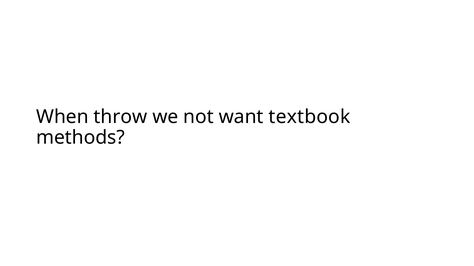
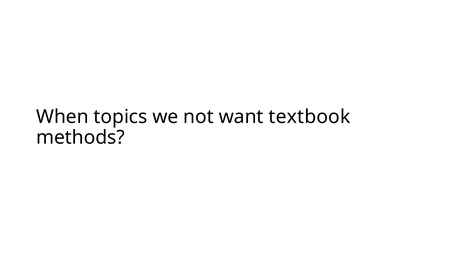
throw: throw -> topics
